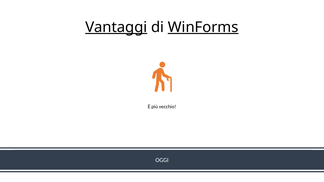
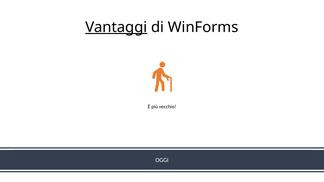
WinForms underline: present -> none
